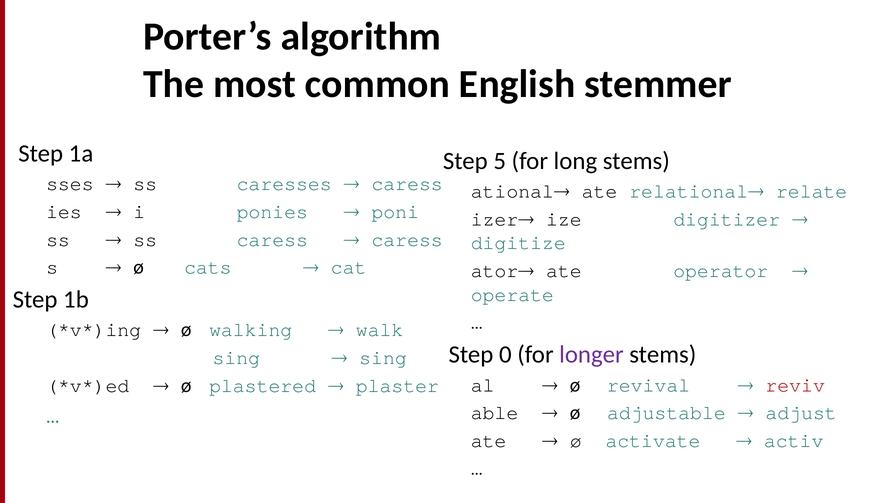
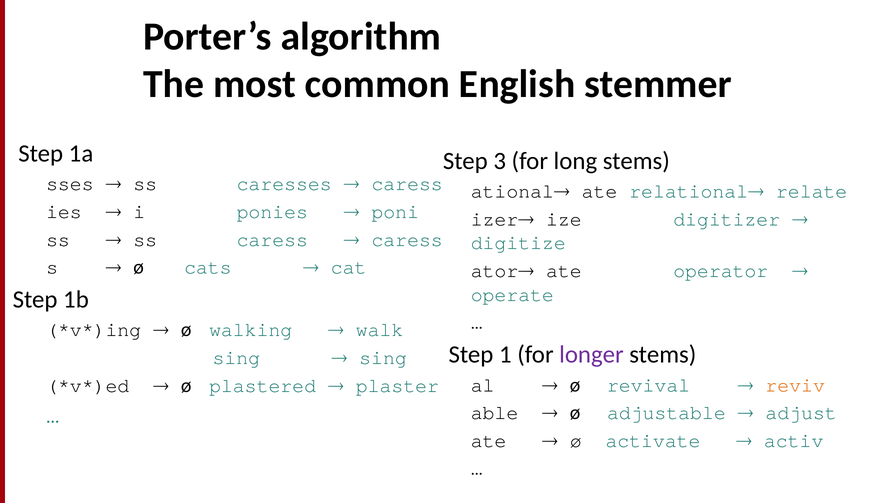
5: 5 -> 3
0: 0 -> 1
reviv colour: red -> orange
